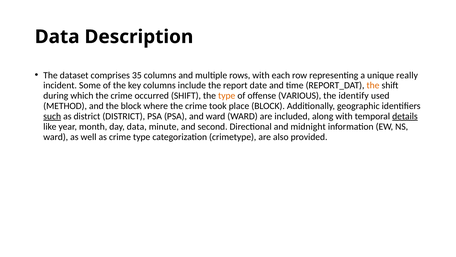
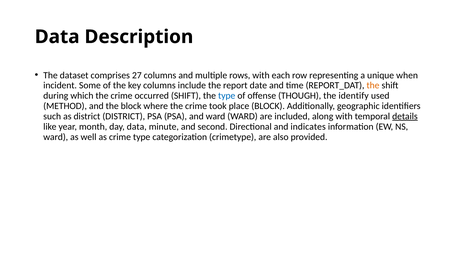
35: 35 -> 27
really: really -> when
type at (227, 96) colour: orange -> blue
VARIOUS: VARIOUS -> THOUGH
such underline: present -> none
midnight: midnight -> indicates
